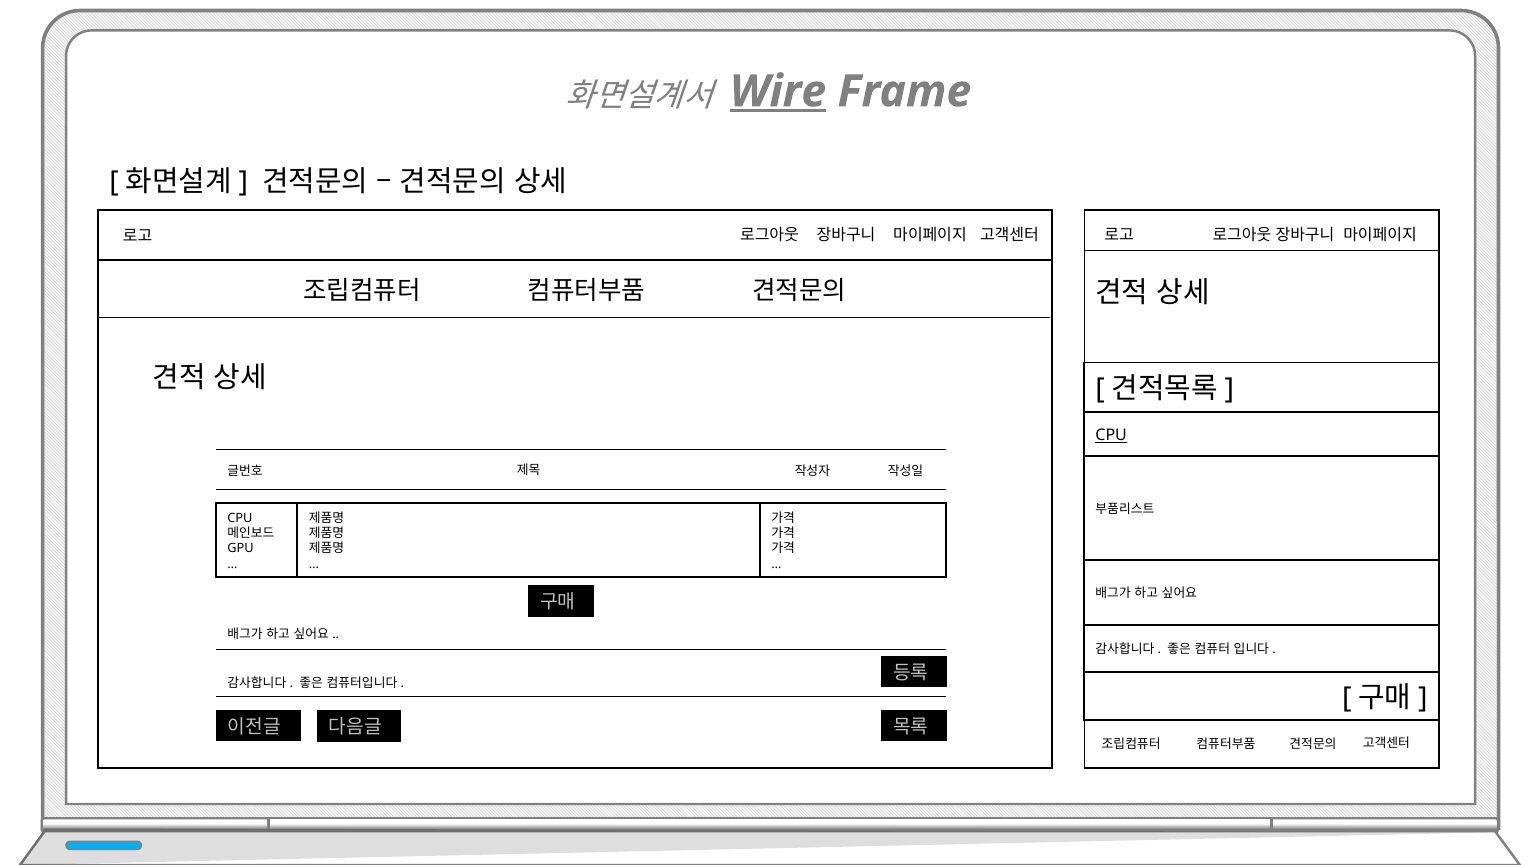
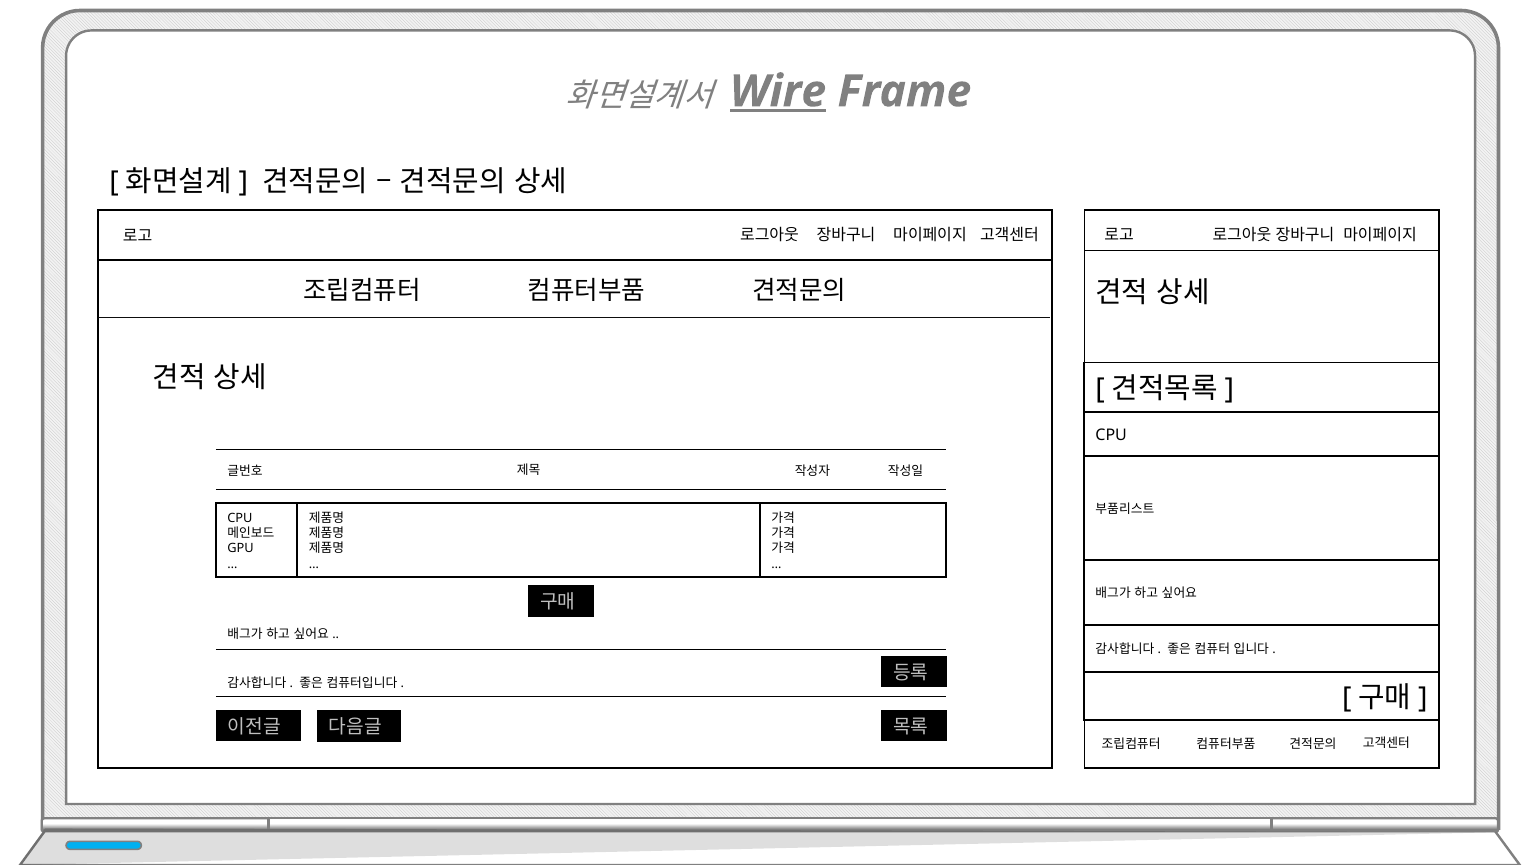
CPU at (1111, 435) underline: present -> none
